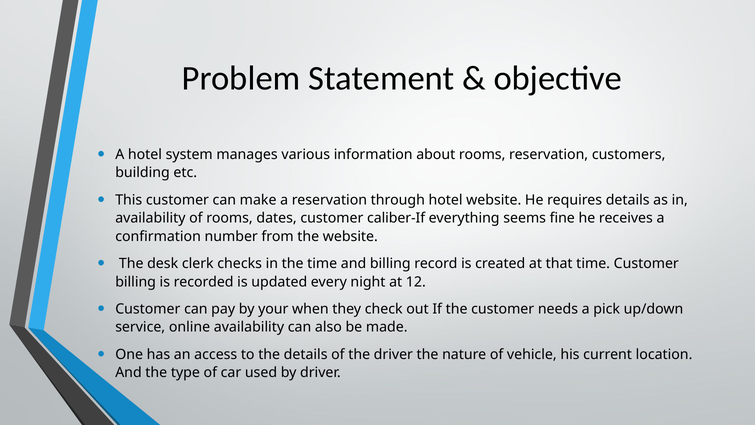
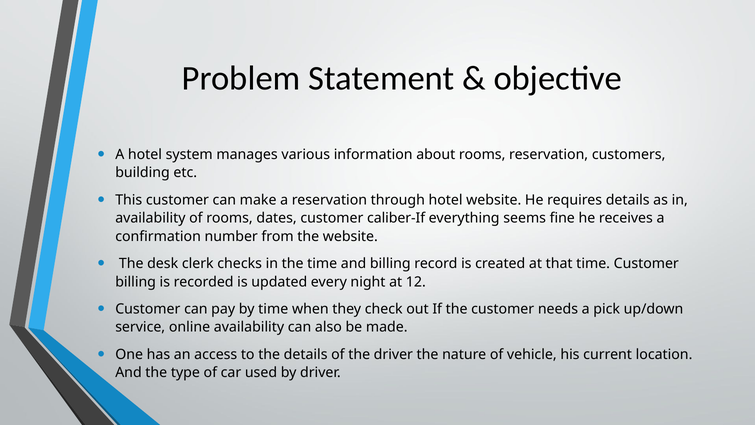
by your: your -> time
